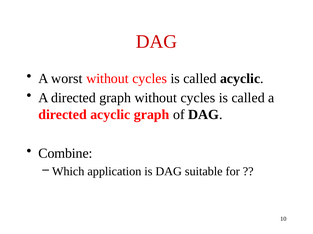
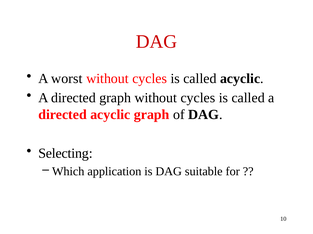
Combine: Combine -> Selecting
